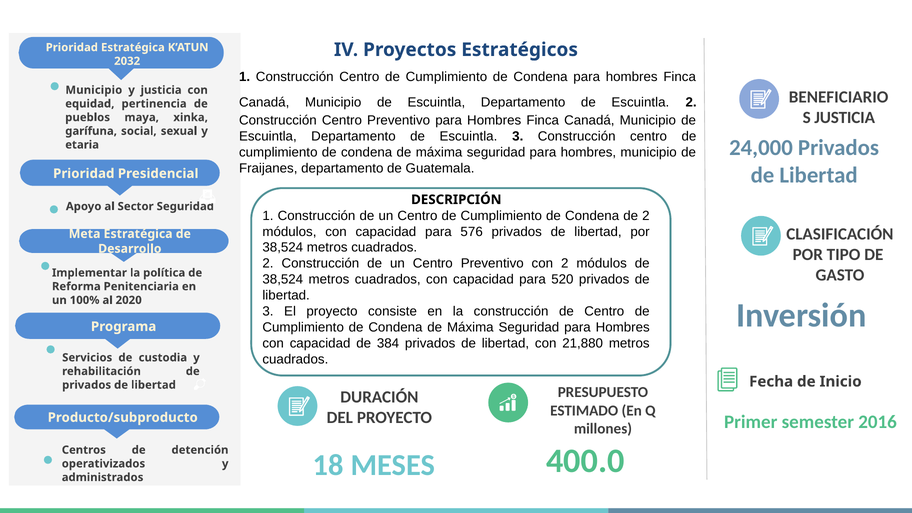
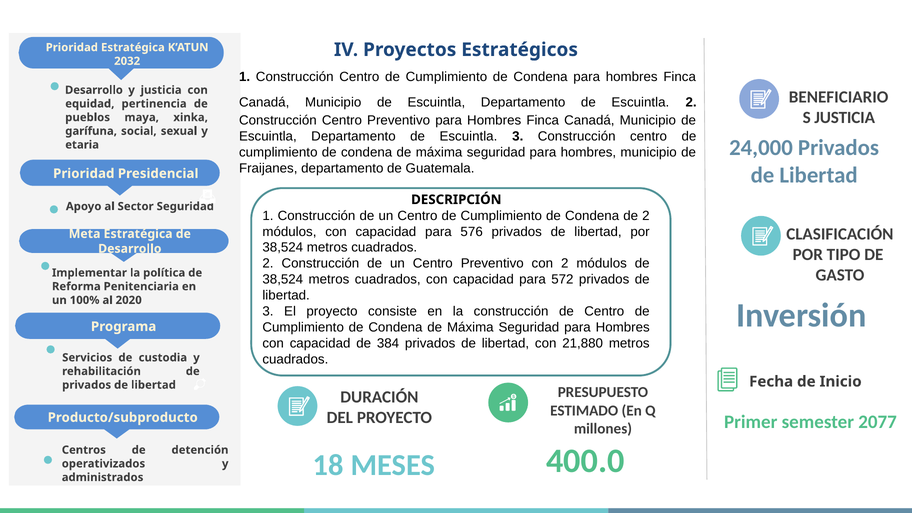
Municipio at (94, 90): Municipio -> Desarrollo
520: 520 -> 572
2016: 2016 -> 2077
